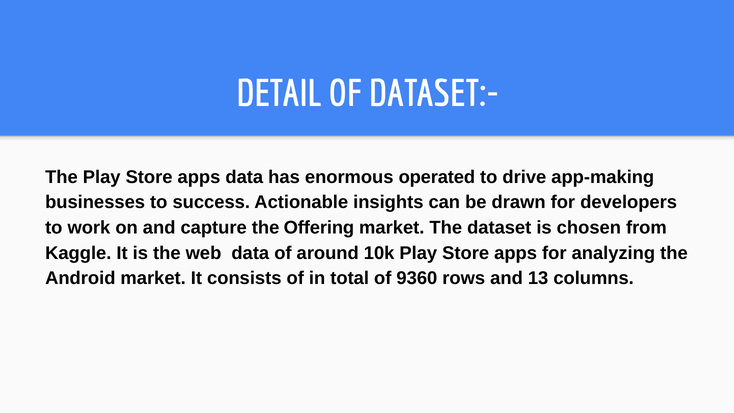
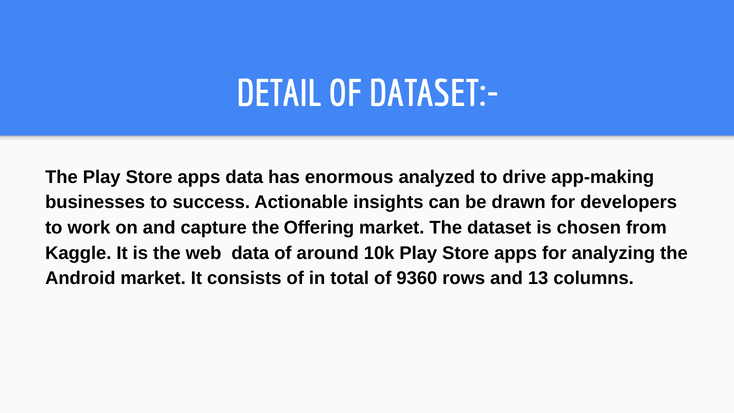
operated: operated -> analyzed
